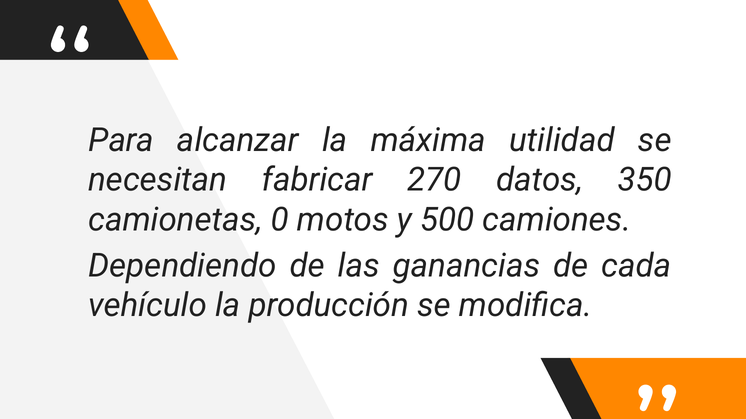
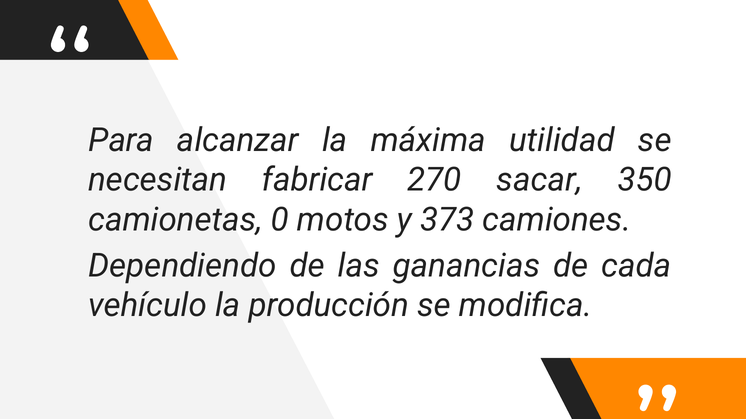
datos: datos -> sacar
500: 500 -> 373
